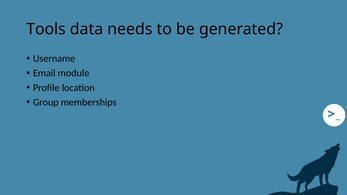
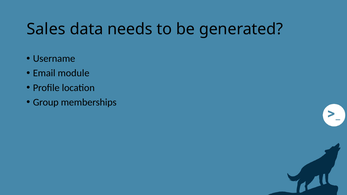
Tools: Tools -> Sales
